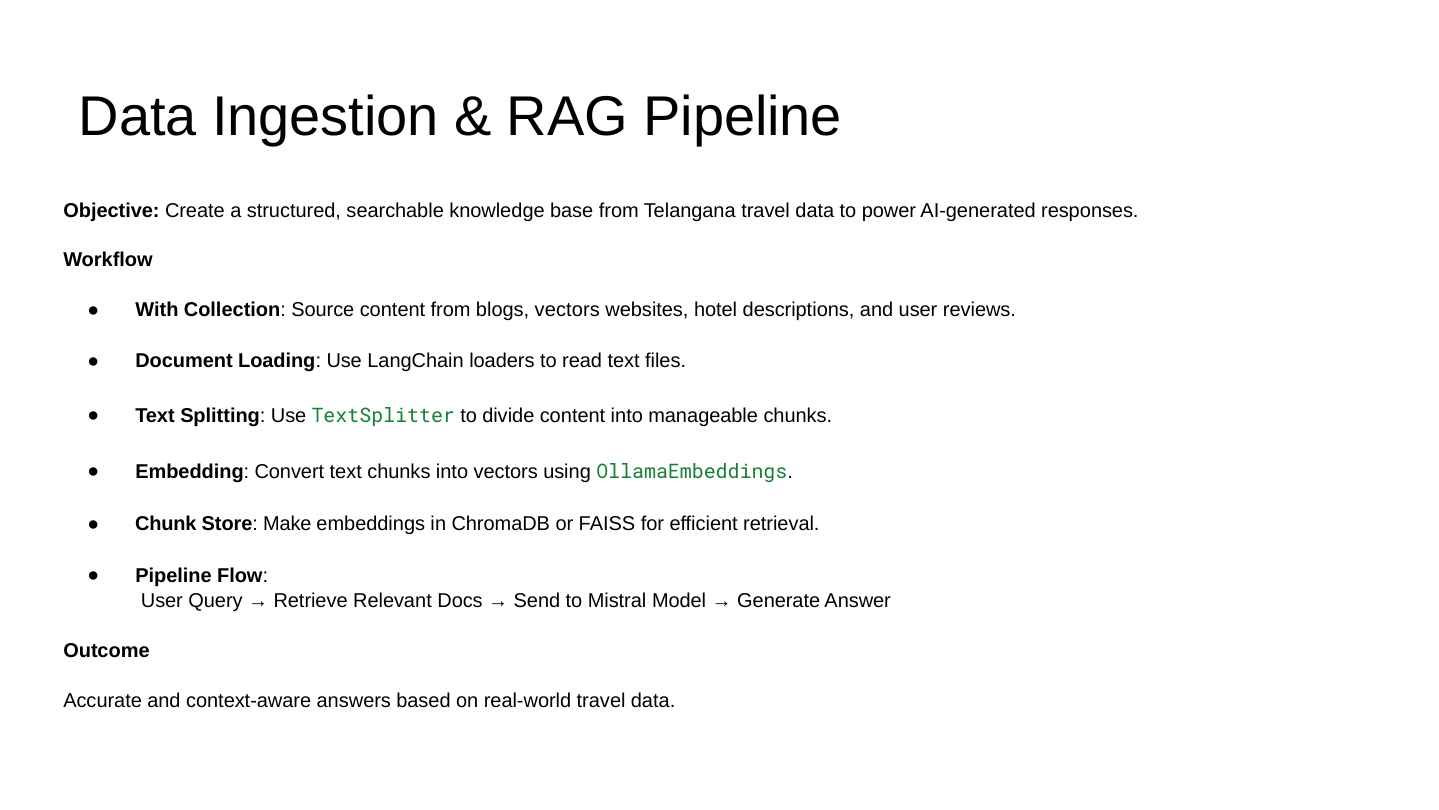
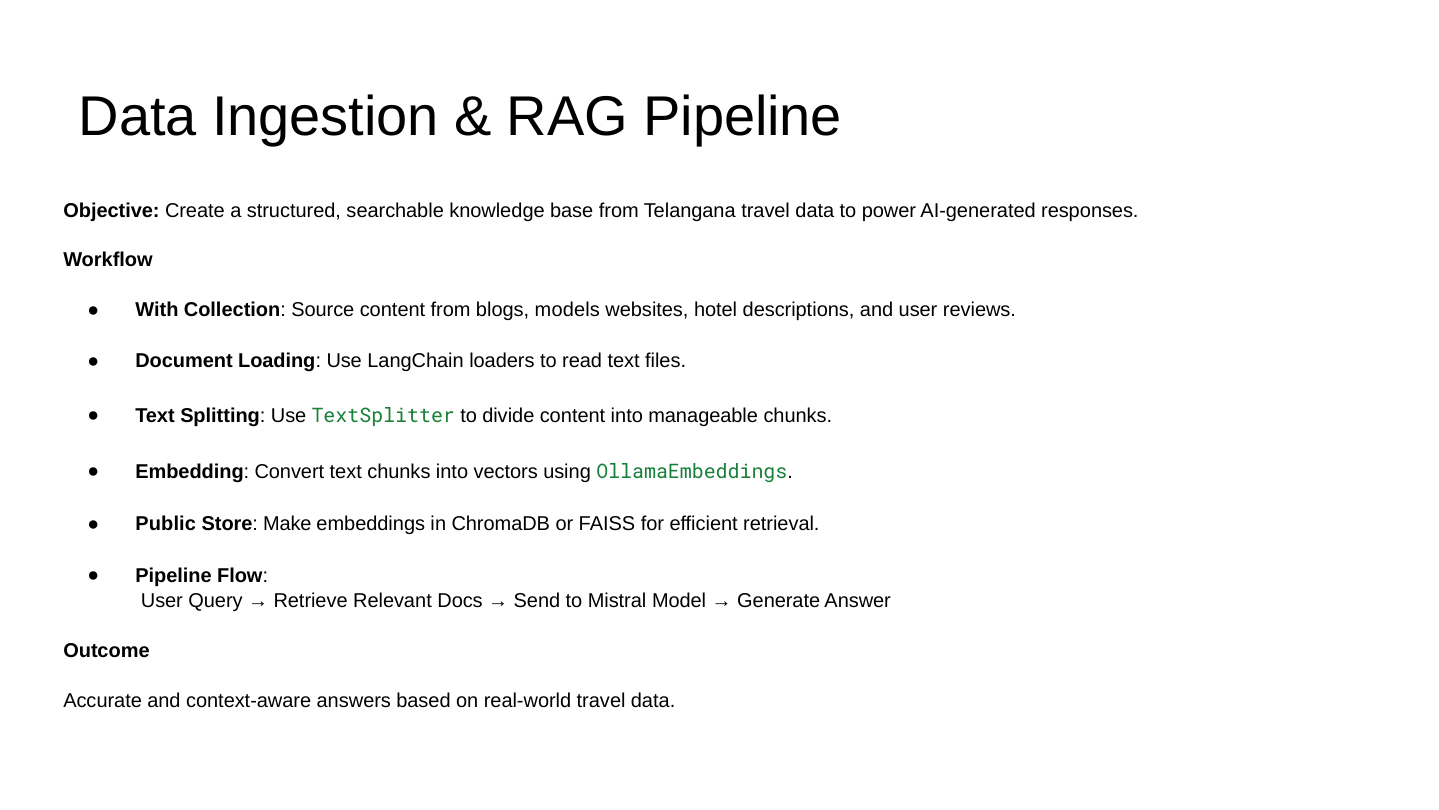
blogs vectors: vectors -> models
Chunk: Chunk -> Public
